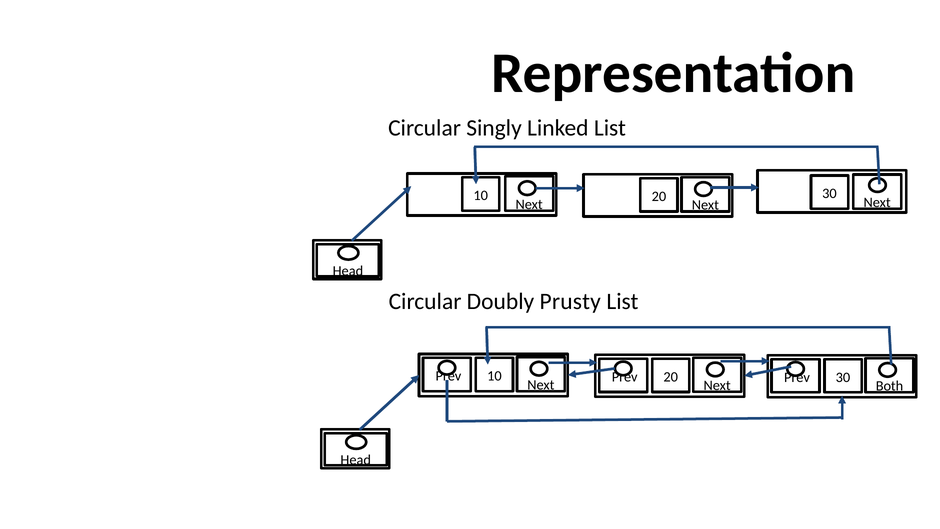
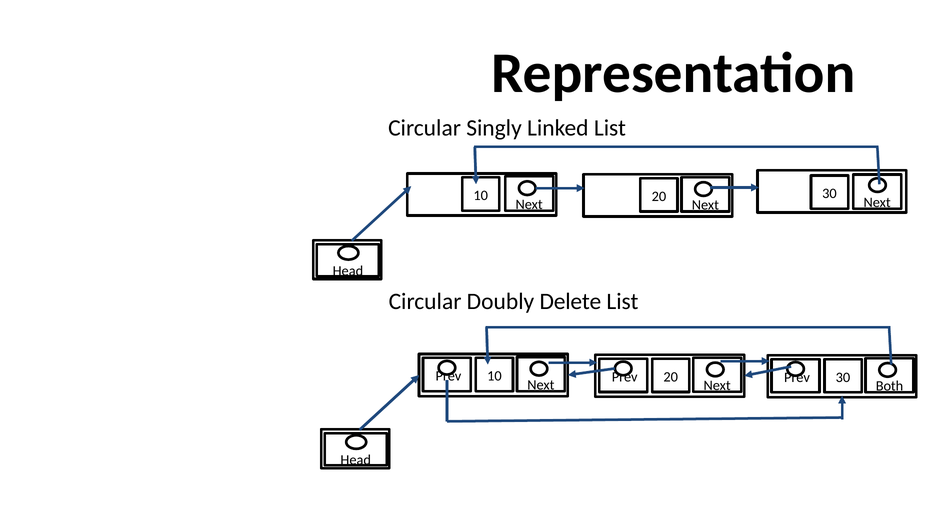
Prusty: Prusty -> Delete
